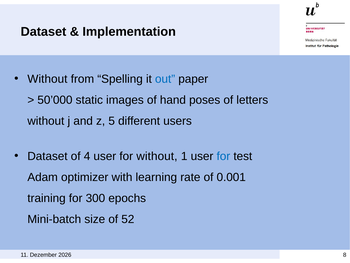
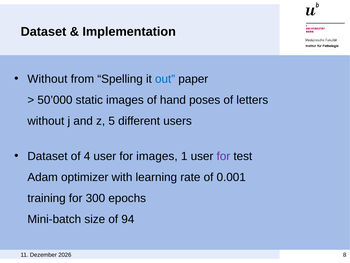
for without: without -> images
for at (223, 156) colour: blue -> purple
52: 52 -> 94
